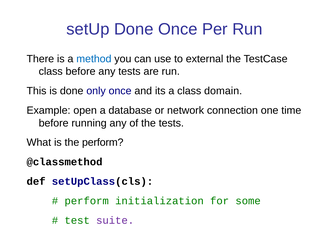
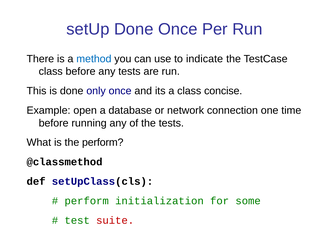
external: external -> indicate
domain: domain -> concise
suite colour: purple -> red
